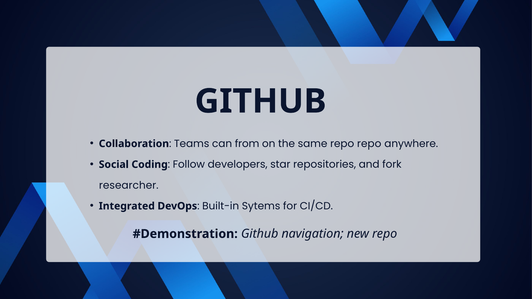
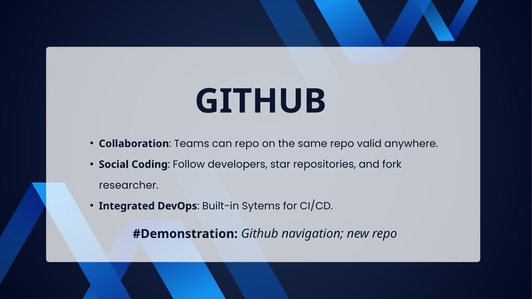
can from: from -> repo
repo repo: repo -> valid
